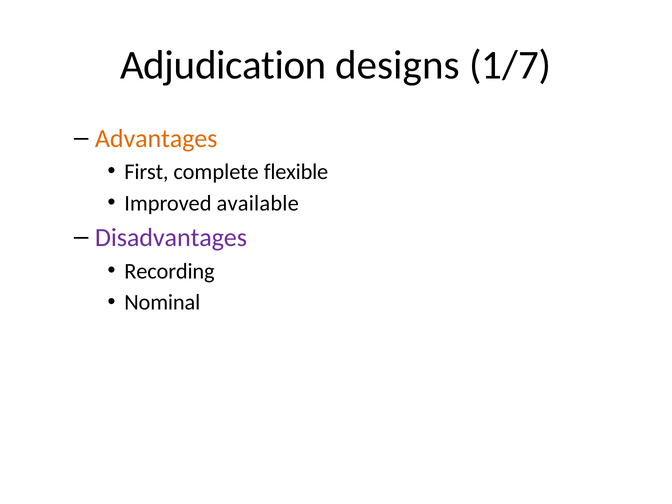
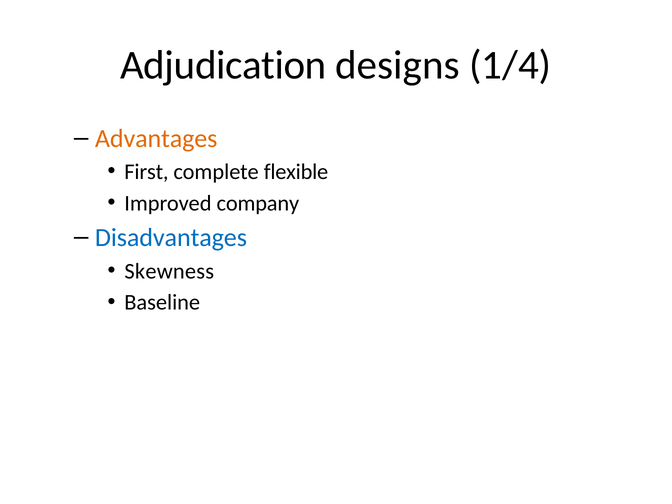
1/7: 1/7 -> 1/4
available: available -> company
Disadvantages colour: purple -> blue
Recording: Recording -> Skewness
Nominal: Nominal -> Baseline
